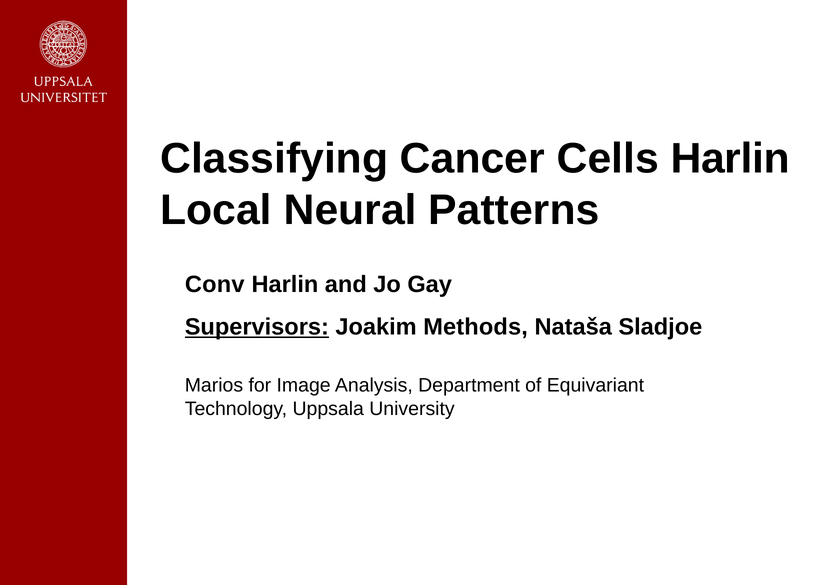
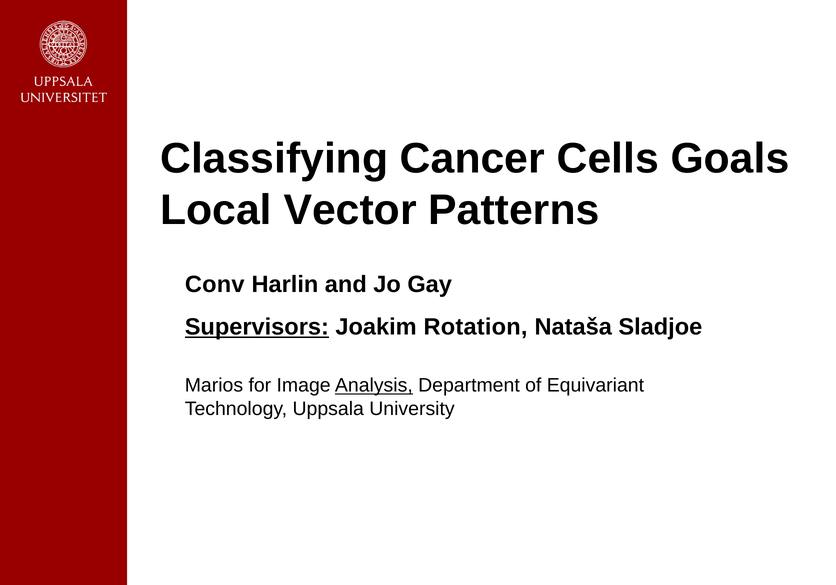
Cells Harlin: Harlin -> Goals
Neural: Neural -> Vector
Methods: Methods -> Rotation
Analysis underline: none -> present
